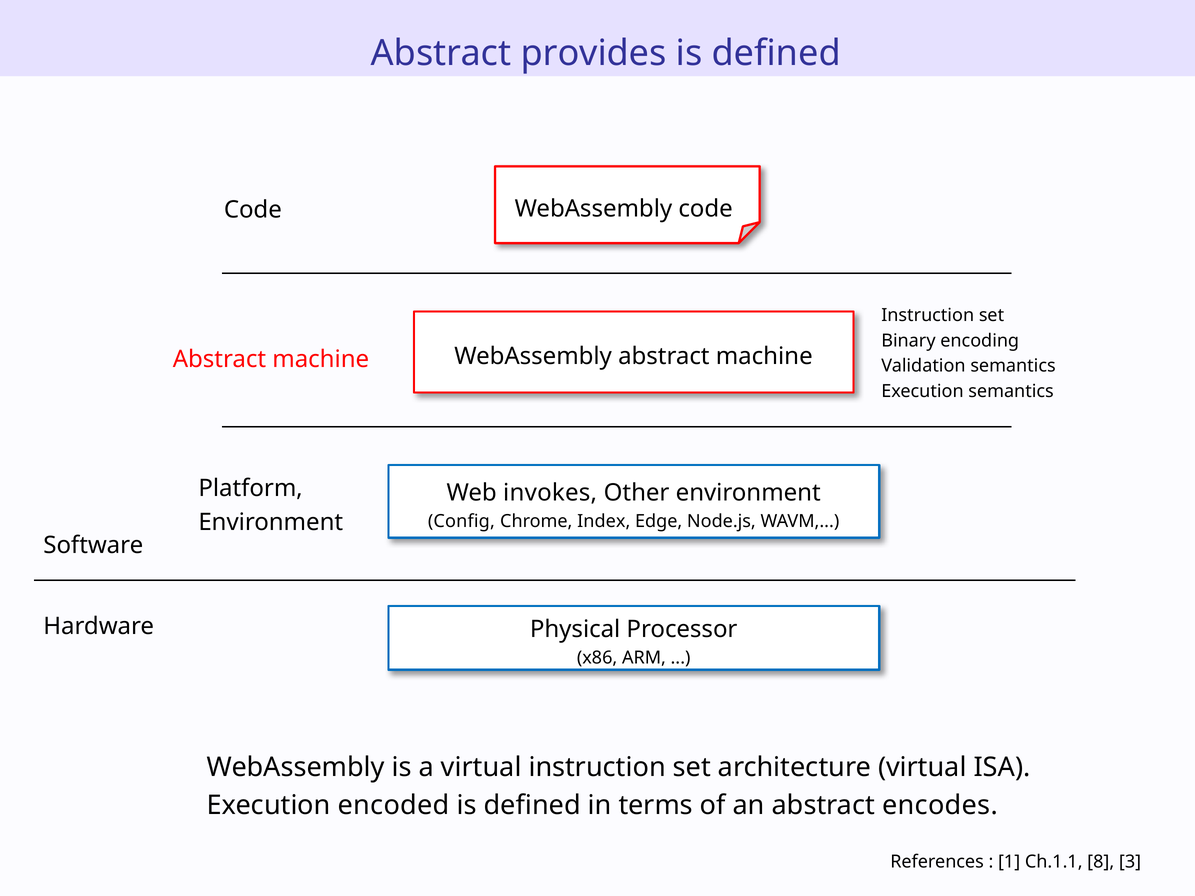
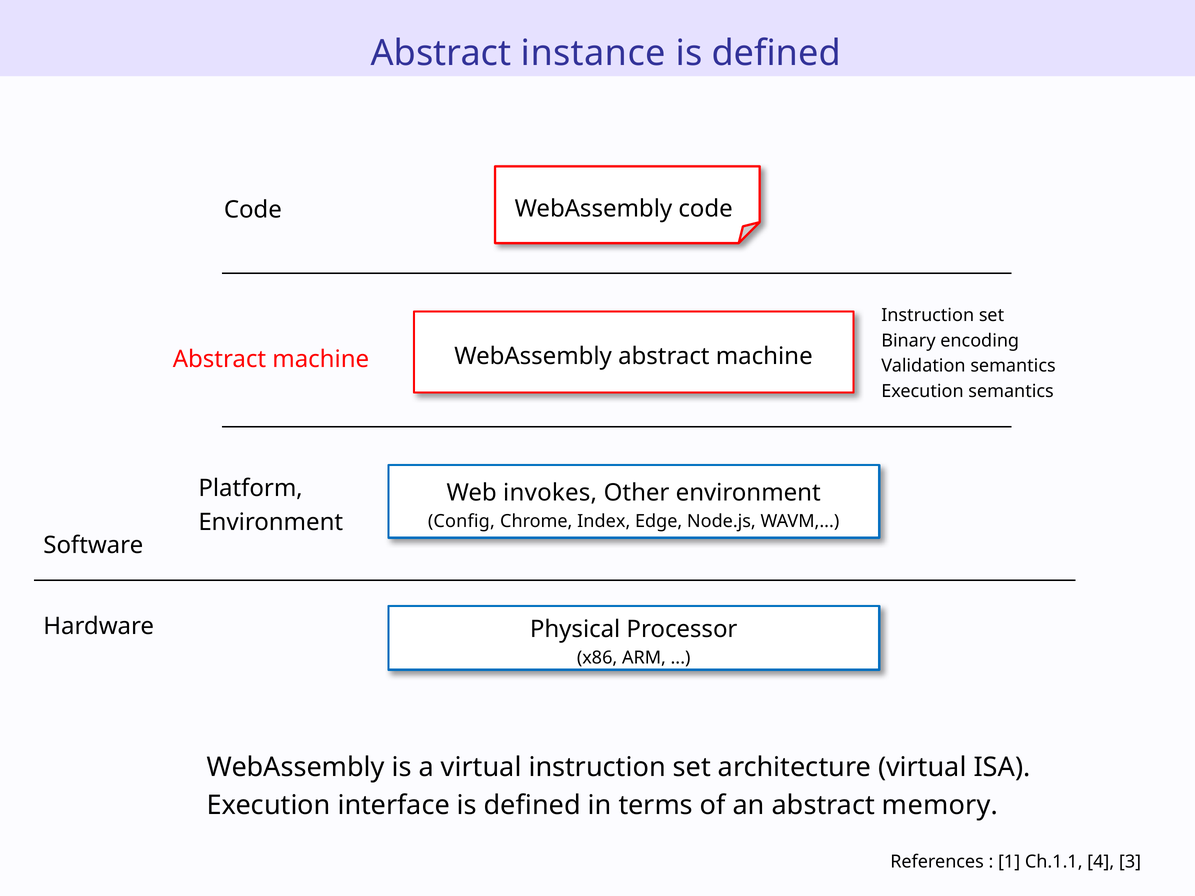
provides: provides -> instance
encoded: encoded -> interface
encodes: encodes -> memory
8: 8 -> 4
